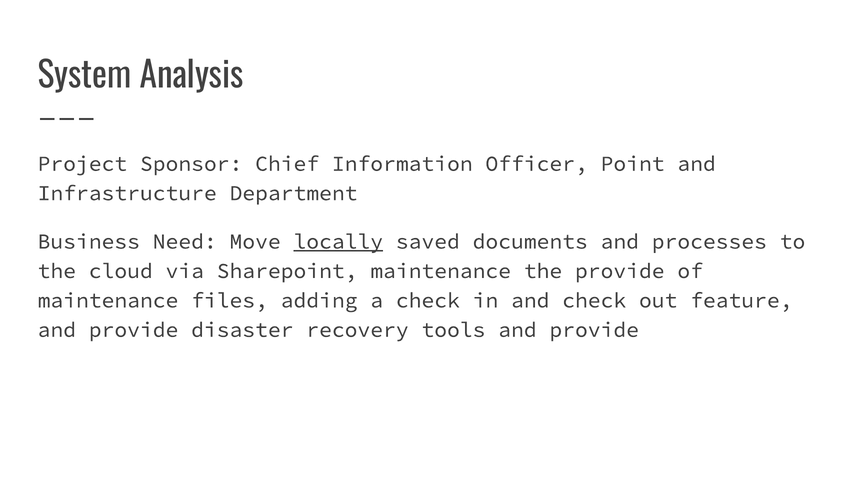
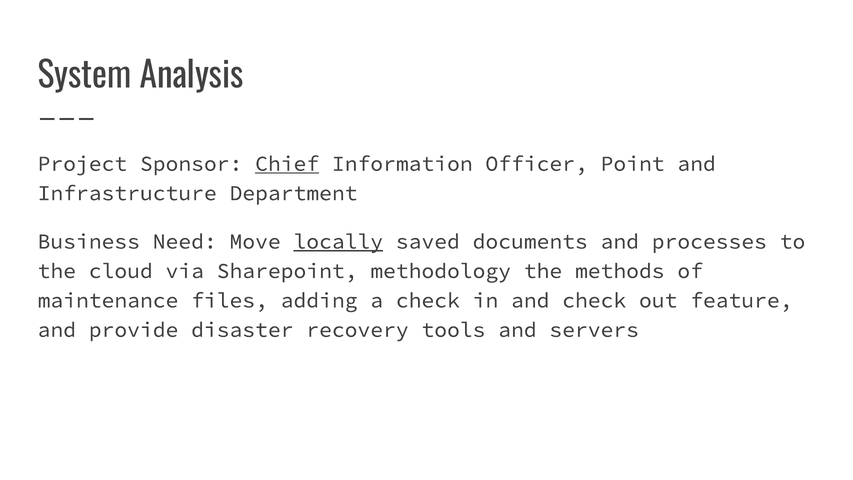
Chief underline: none -> present
Sharepoint maintenance: maintenance -> methodology
the provide: provide -> methods
tools and provide: provide -> servers
